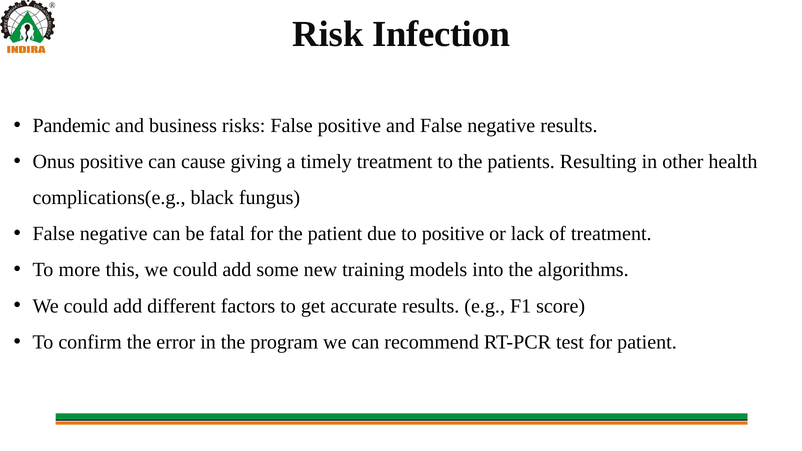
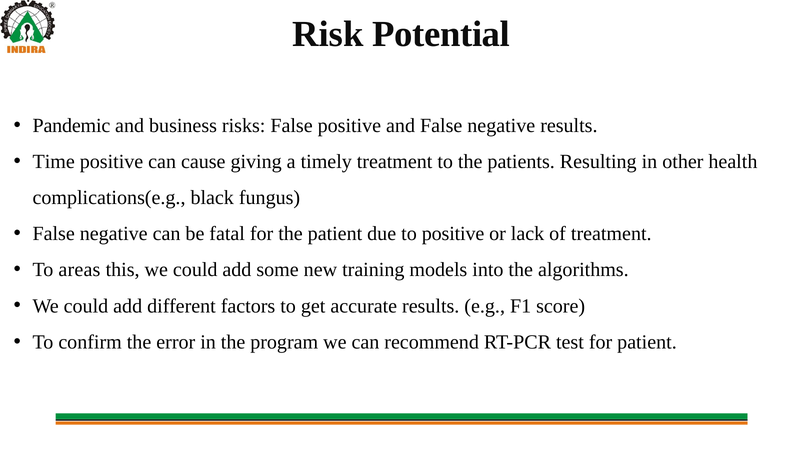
Infection: Infection -> Potential
Onus: Onus -> Time
more: more -> areas
